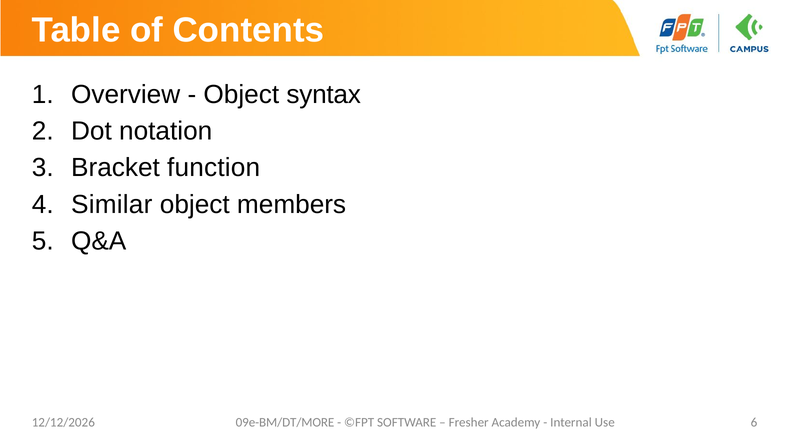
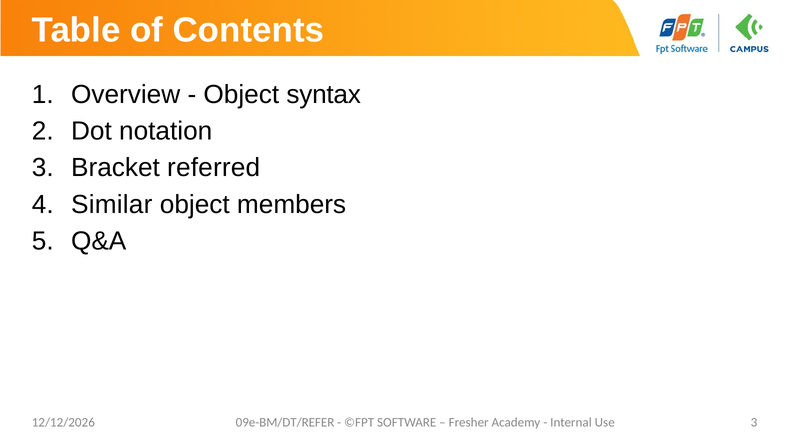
function: function -> referred
09e-BM/DT/MORE: 09e-BM/DT/MORE -> 09e-BM/DT/REFER
Use 6: 6 -> 3
